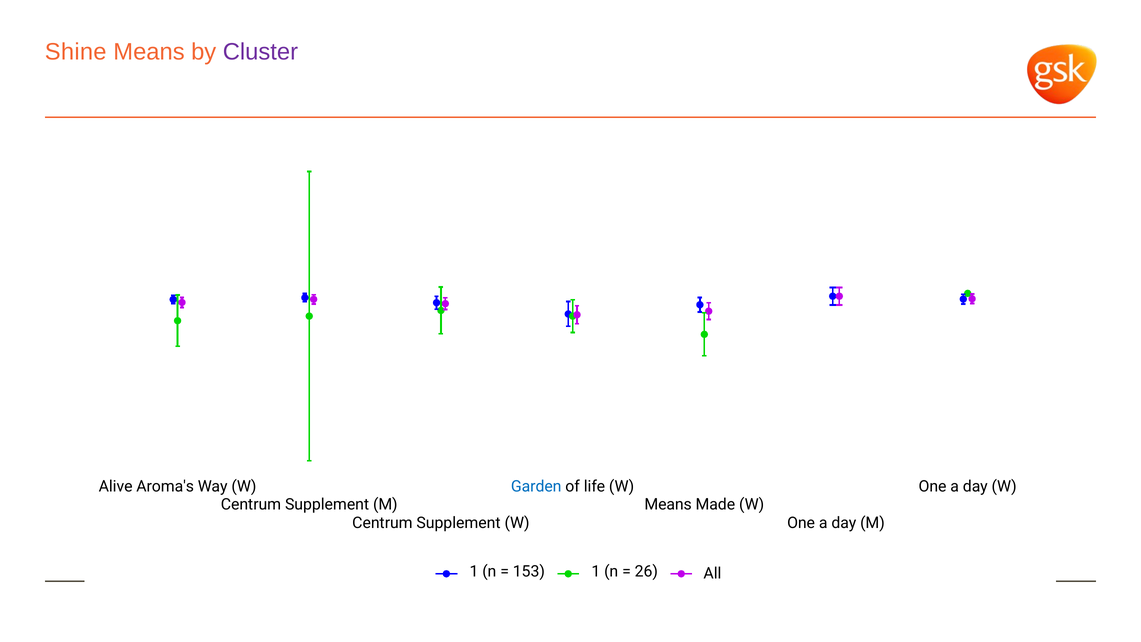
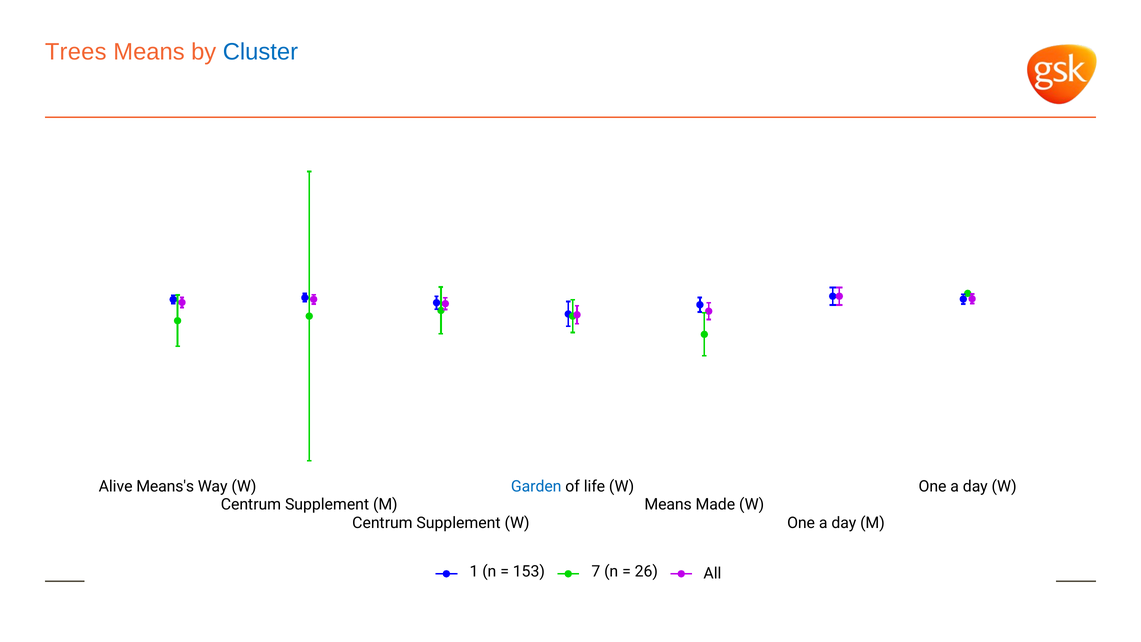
Shine: Shine -> Trees
Cluster colour: purple -> blue
Aroma's: Aroma's -> Means's
153 1: 1 -> 7
